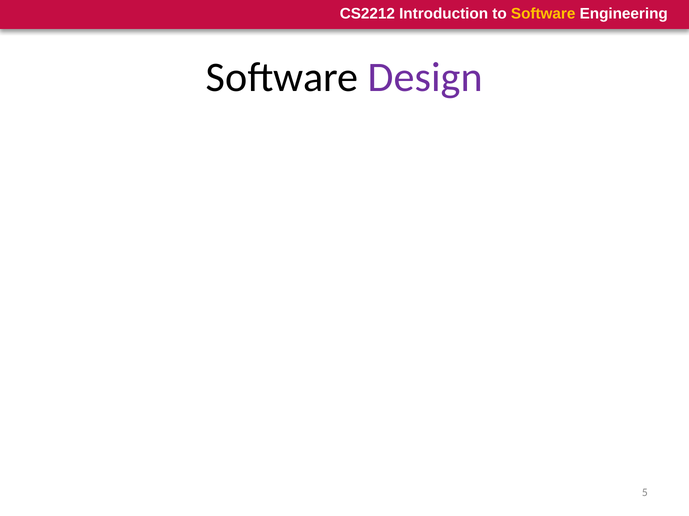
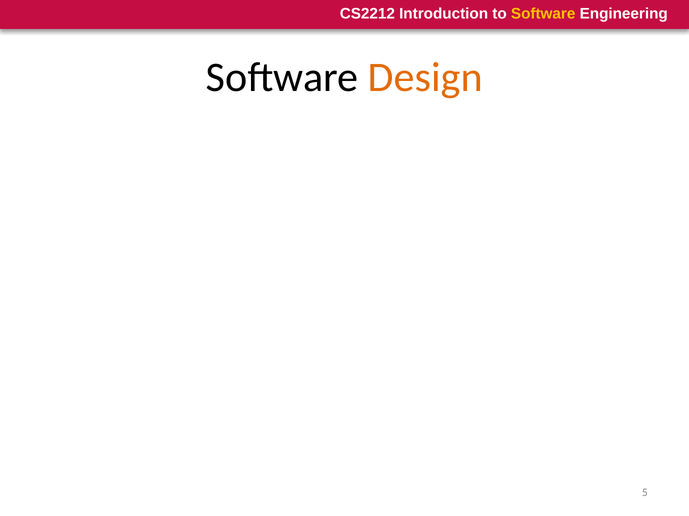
Design at (425, 78) colour: purple -> orange
